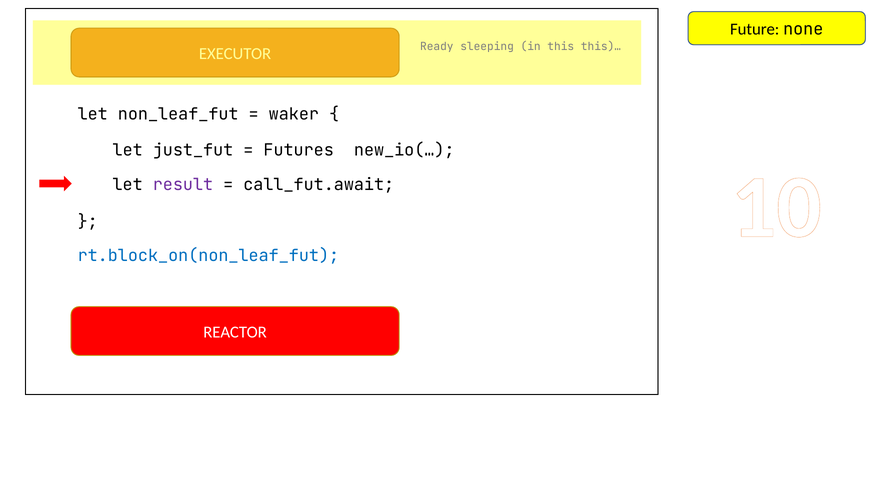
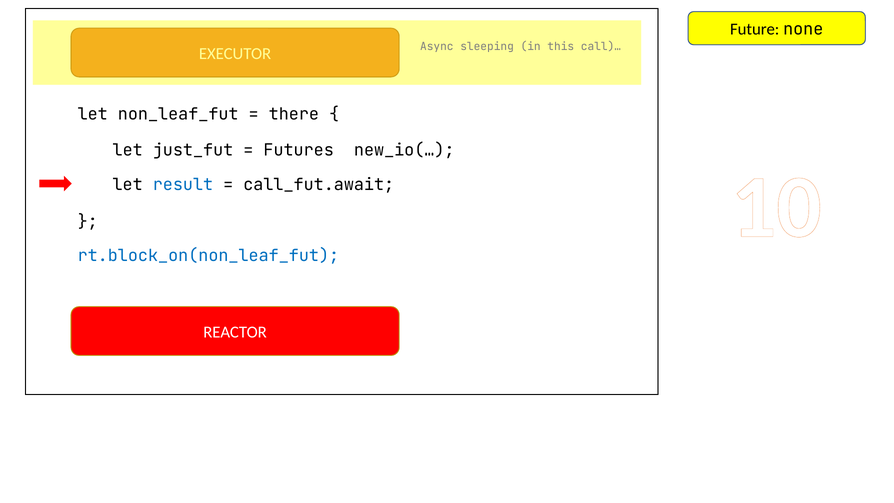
Ready: Ready -> Async
this)…: this)… -> call)…
waker: waker -> there
result colour: purple -> blue
